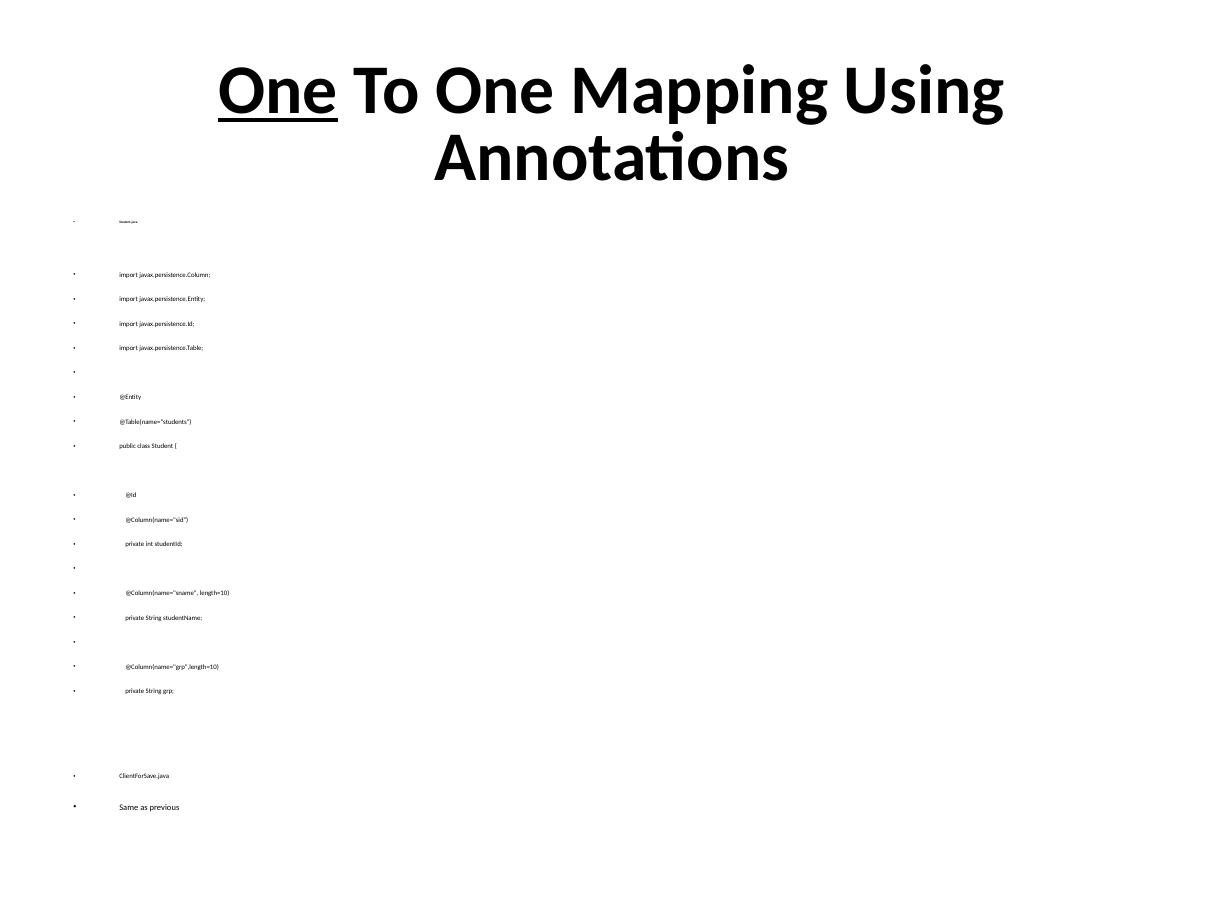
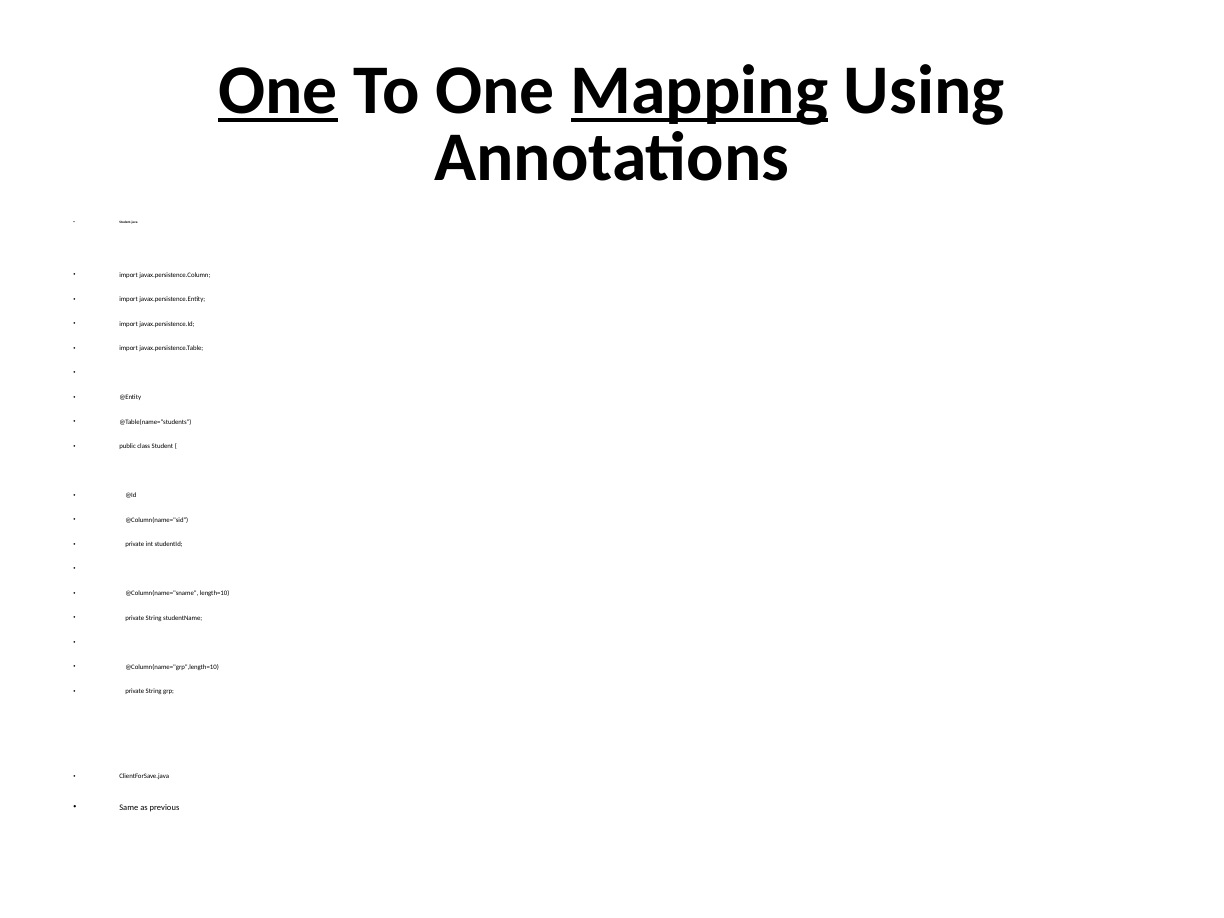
Mapping underline: none -> present
